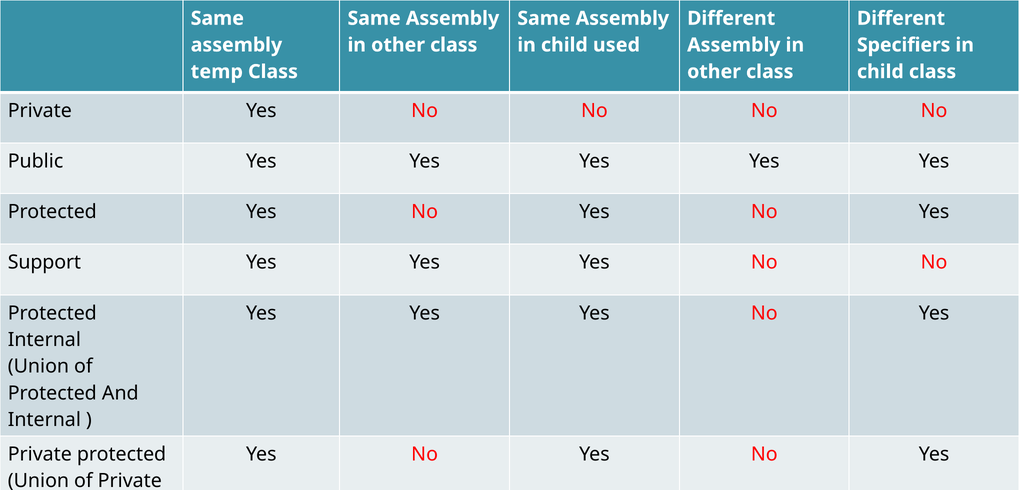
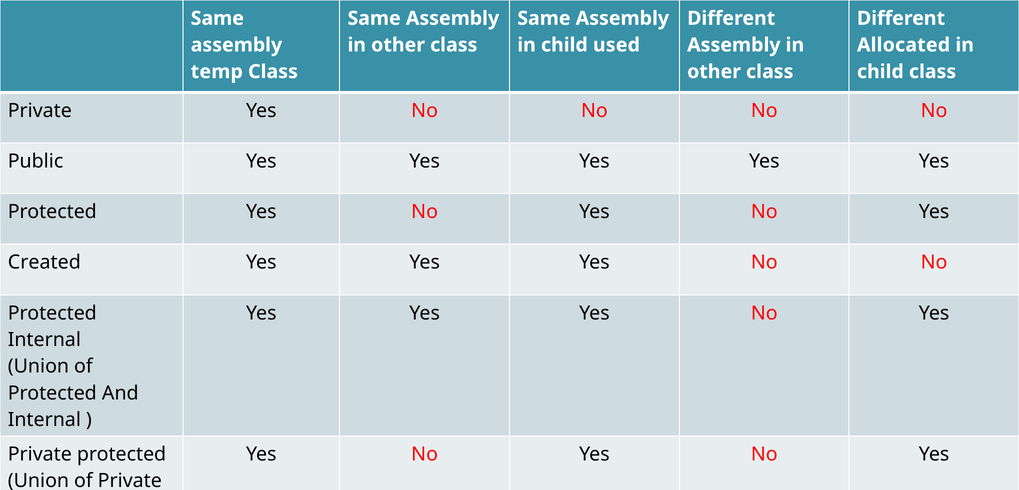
Specifiers: Specifiers -> Allocated
Support: Support -> Created
